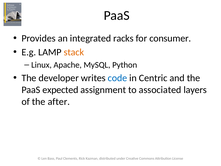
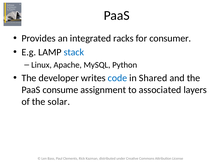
stack colour: orange -> blue
Centric: Centric -> Shared
expected: expected -> consume
after: after -> solar
